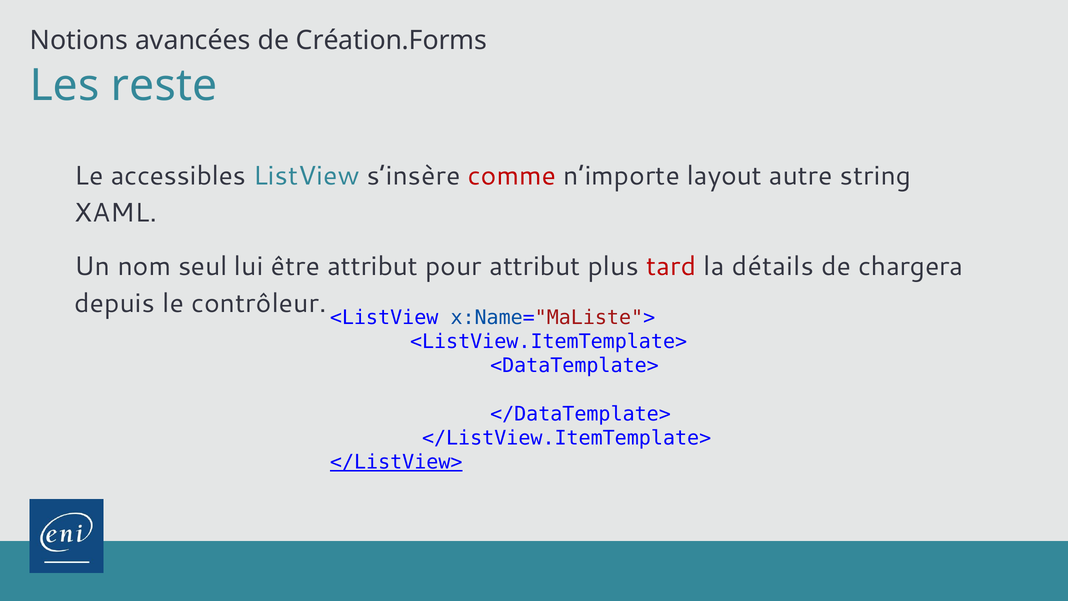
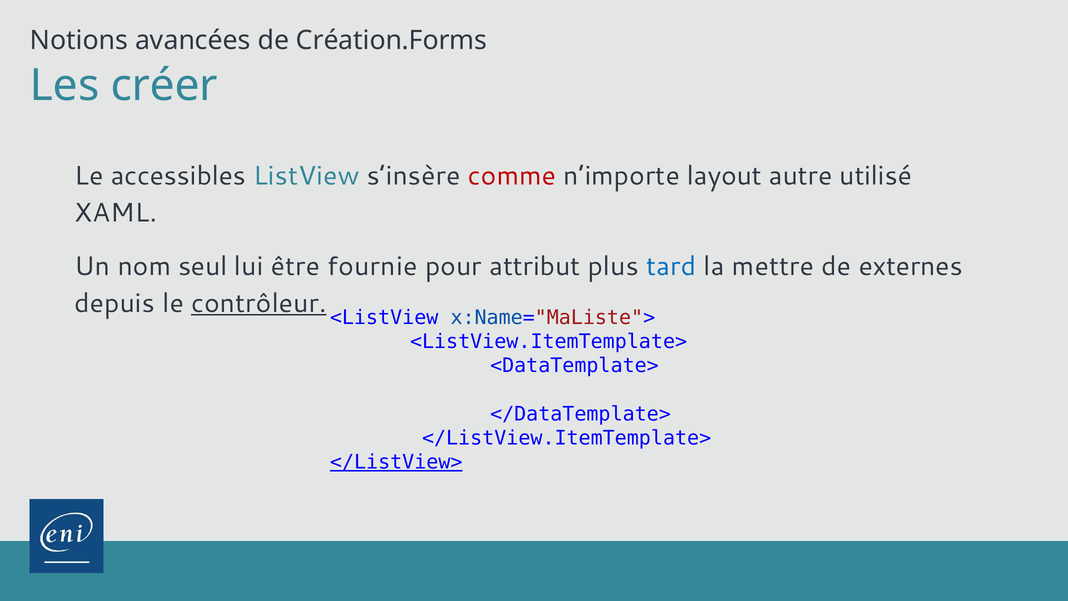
reste: reste -> créer
string: string -> utilisé
être attribut: attribut -> fournie
tard colour: red -> blue
détails: détails -> mettre
chargera: chargera -> externes
contrôleur underline: none -> present
